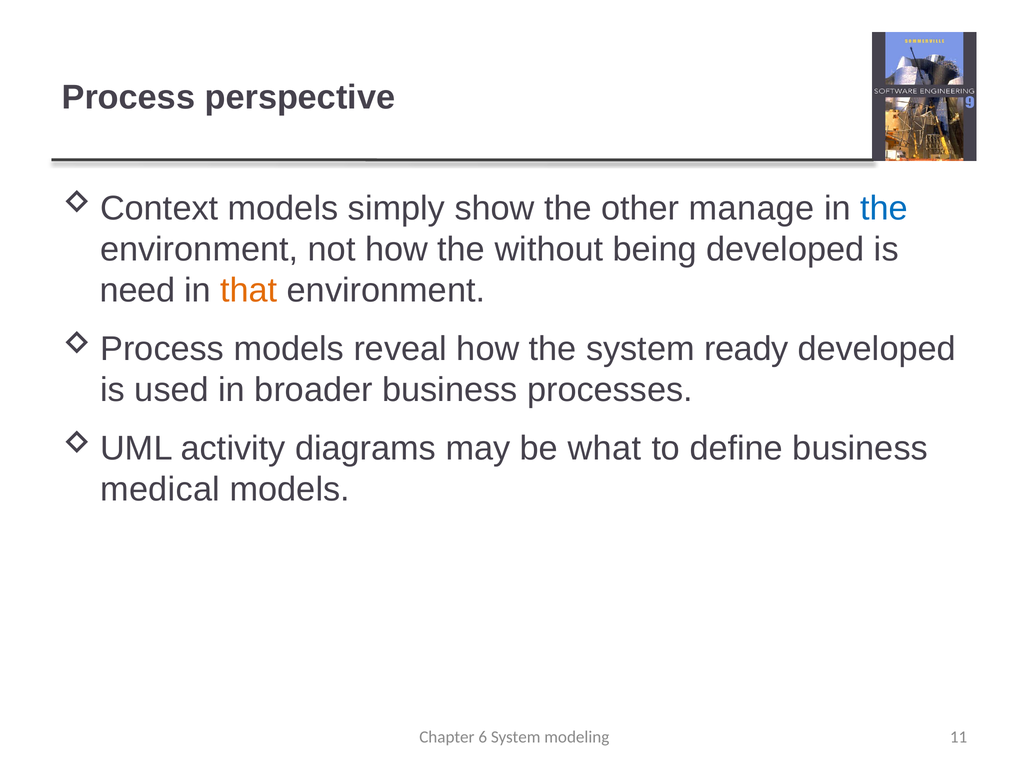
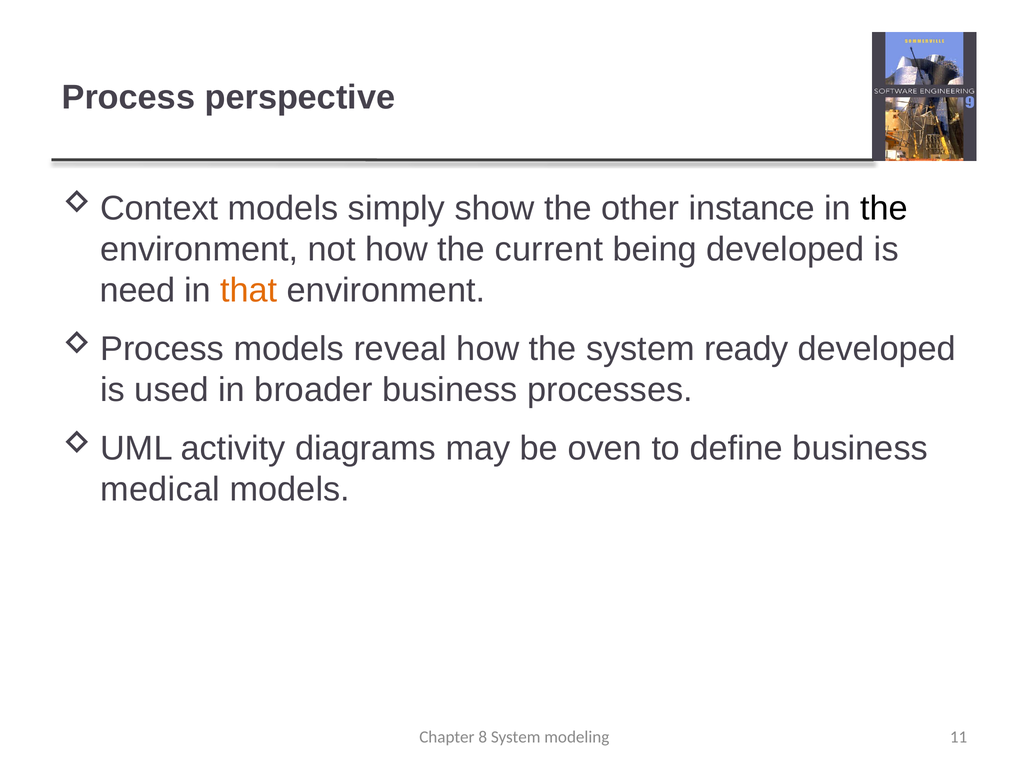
manage: manage -> instance
the at (884, 208) colour: blue -> black
without: without -> current
what: what -> oven
6: 6 -> 8
